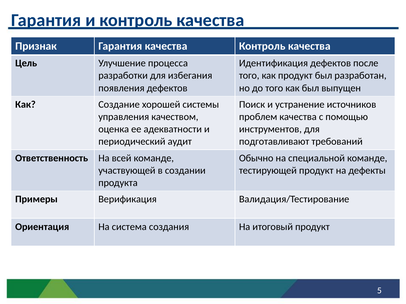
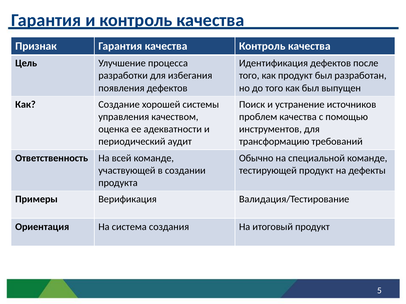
подготавливают: подготавливают -> трансформацию
